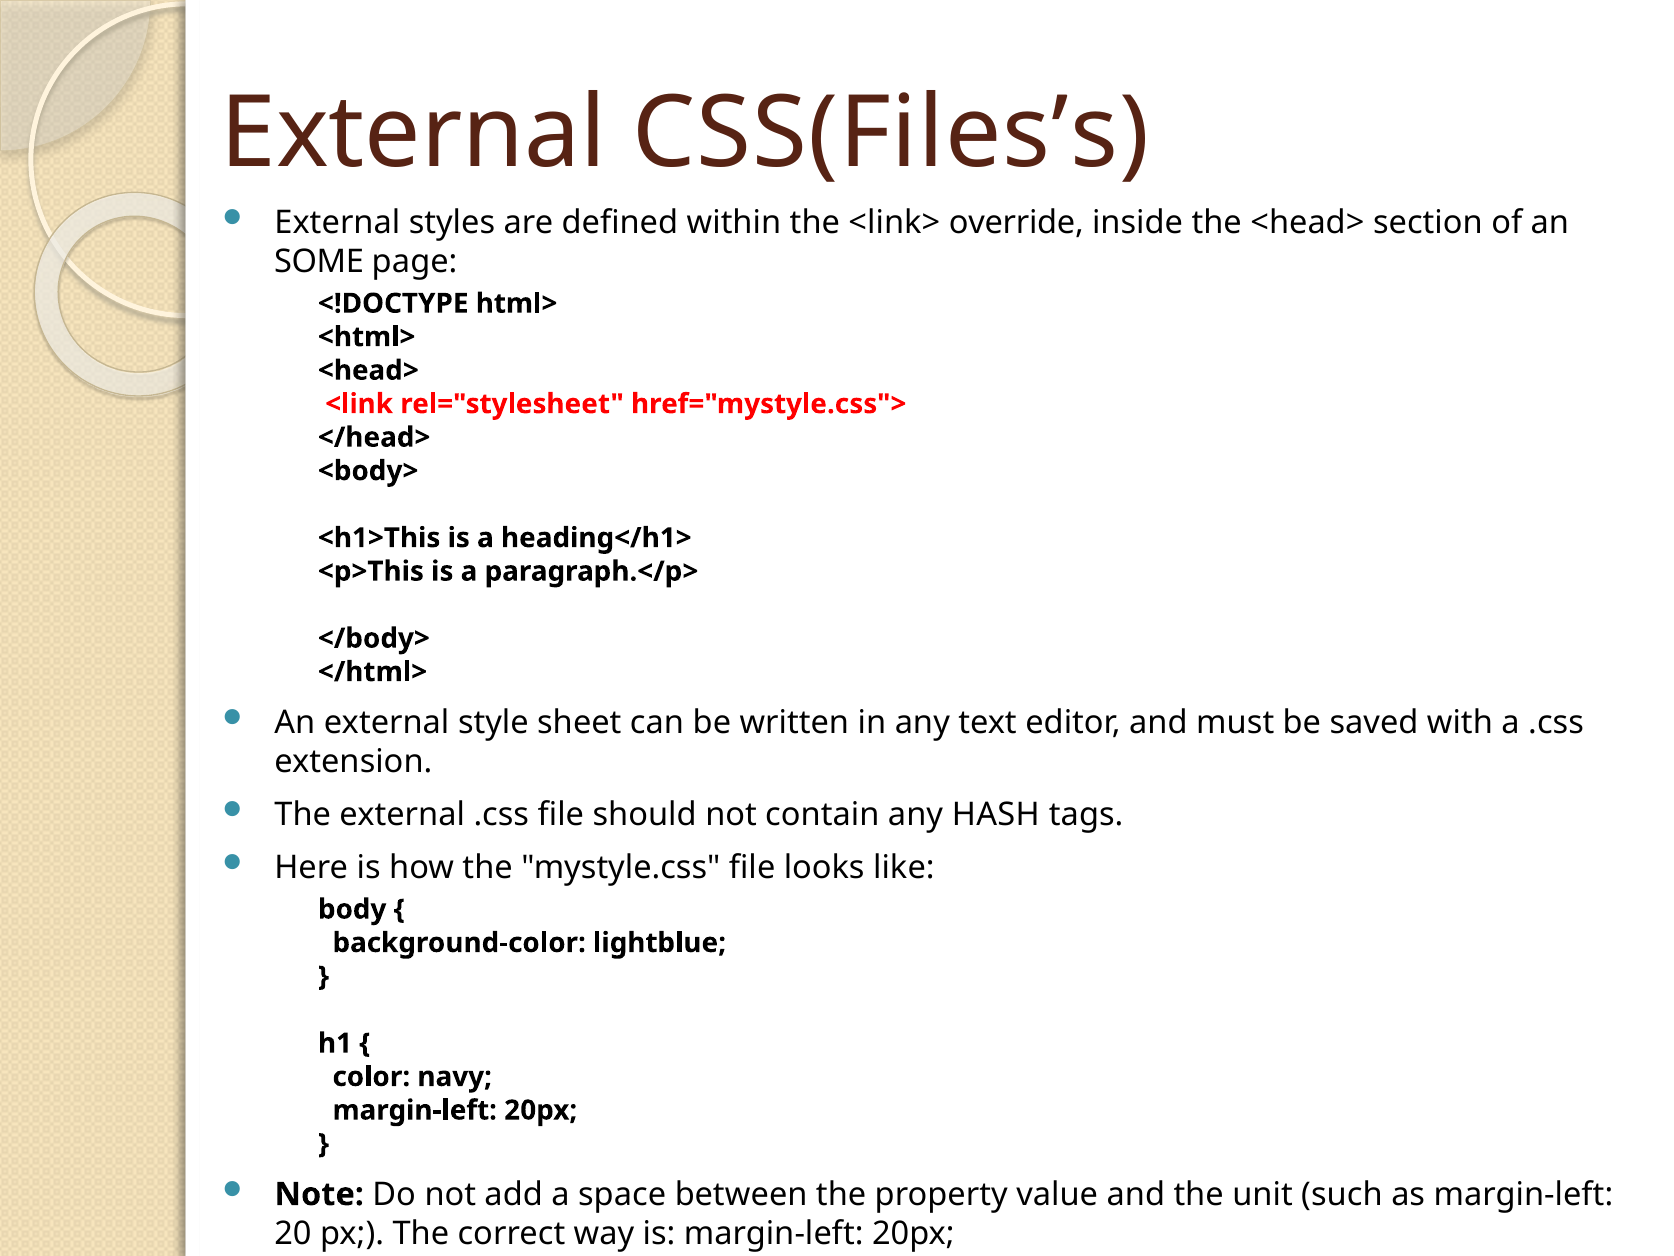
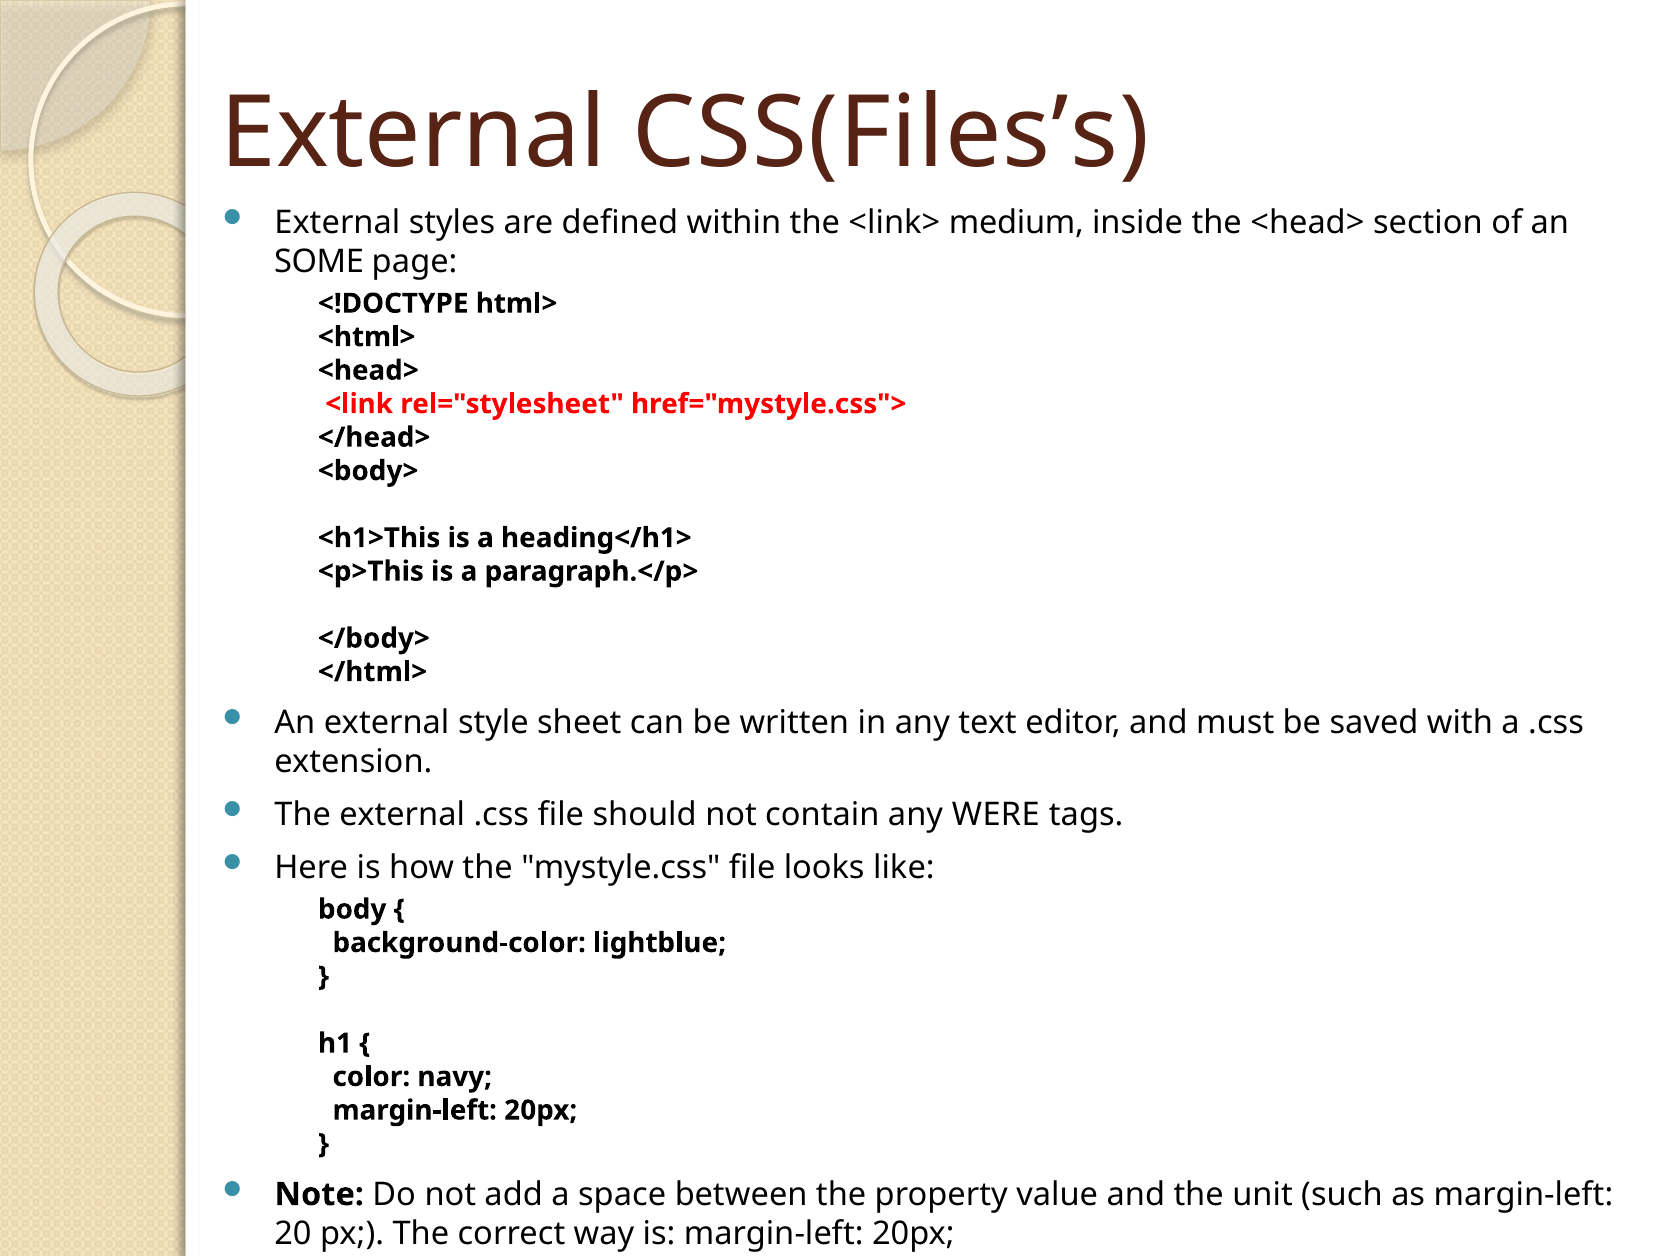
override: override -> medium
HASH: HASH -> WERE
